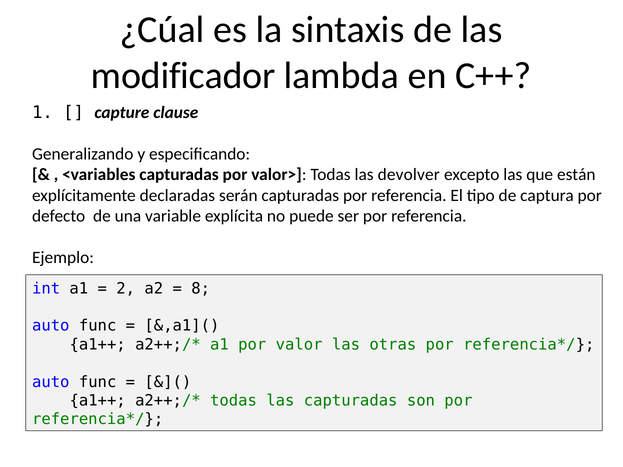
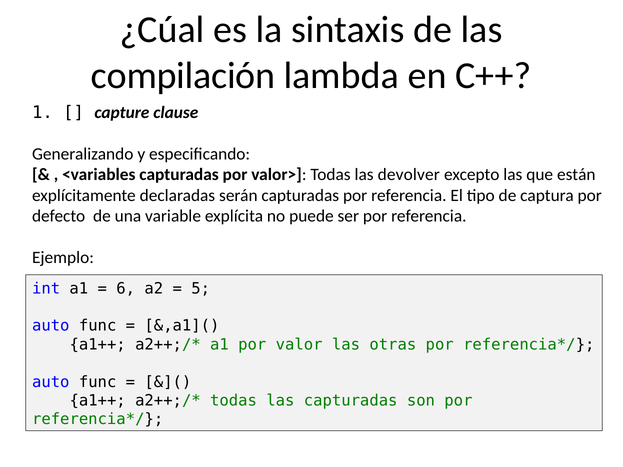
modificador: modificador -> compilación
2: 2 -> 6
8: 8 -> 5
